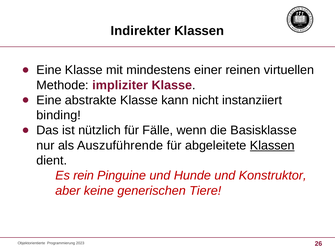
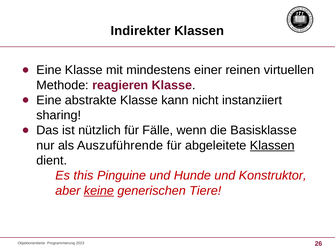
impliziter: impliziter -> reagieren
binding: binding -> sharing
rein: rein -> this
keine underline: none -> present
